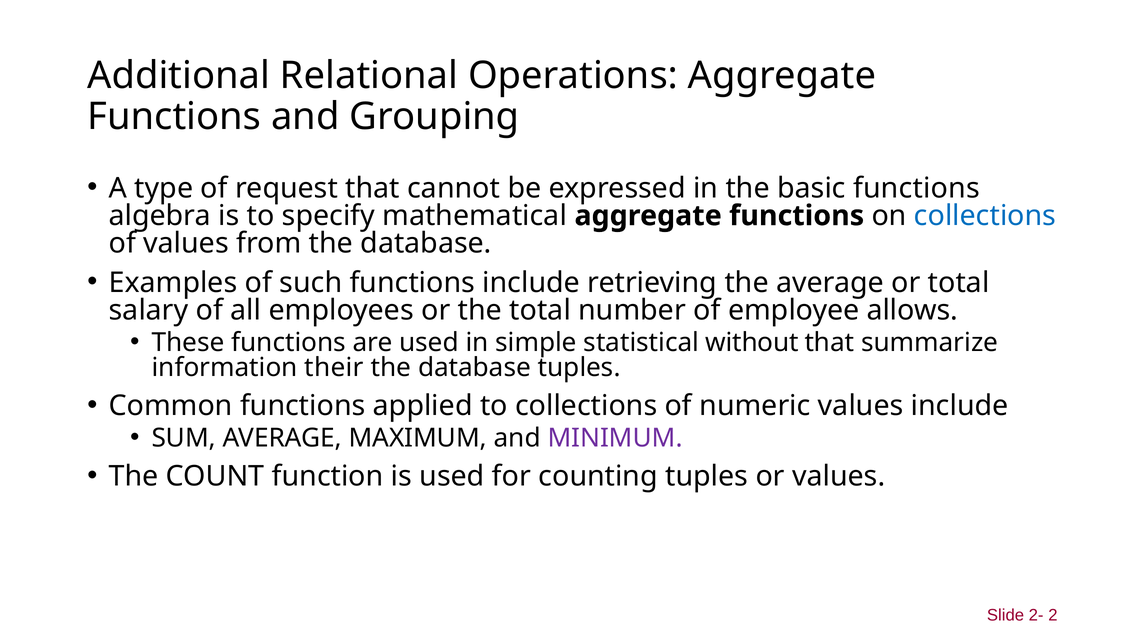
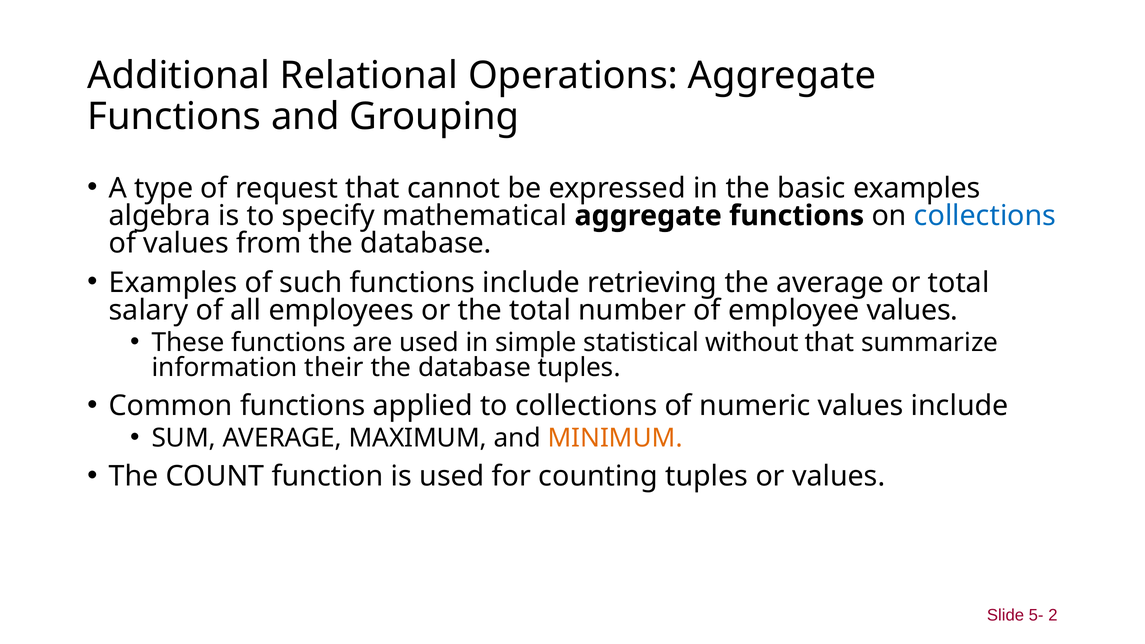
basic functions: functions -> examples
employee allows: allows -> values
MINIMUM colour: purple -> orange
2-: 2- -> 5-
